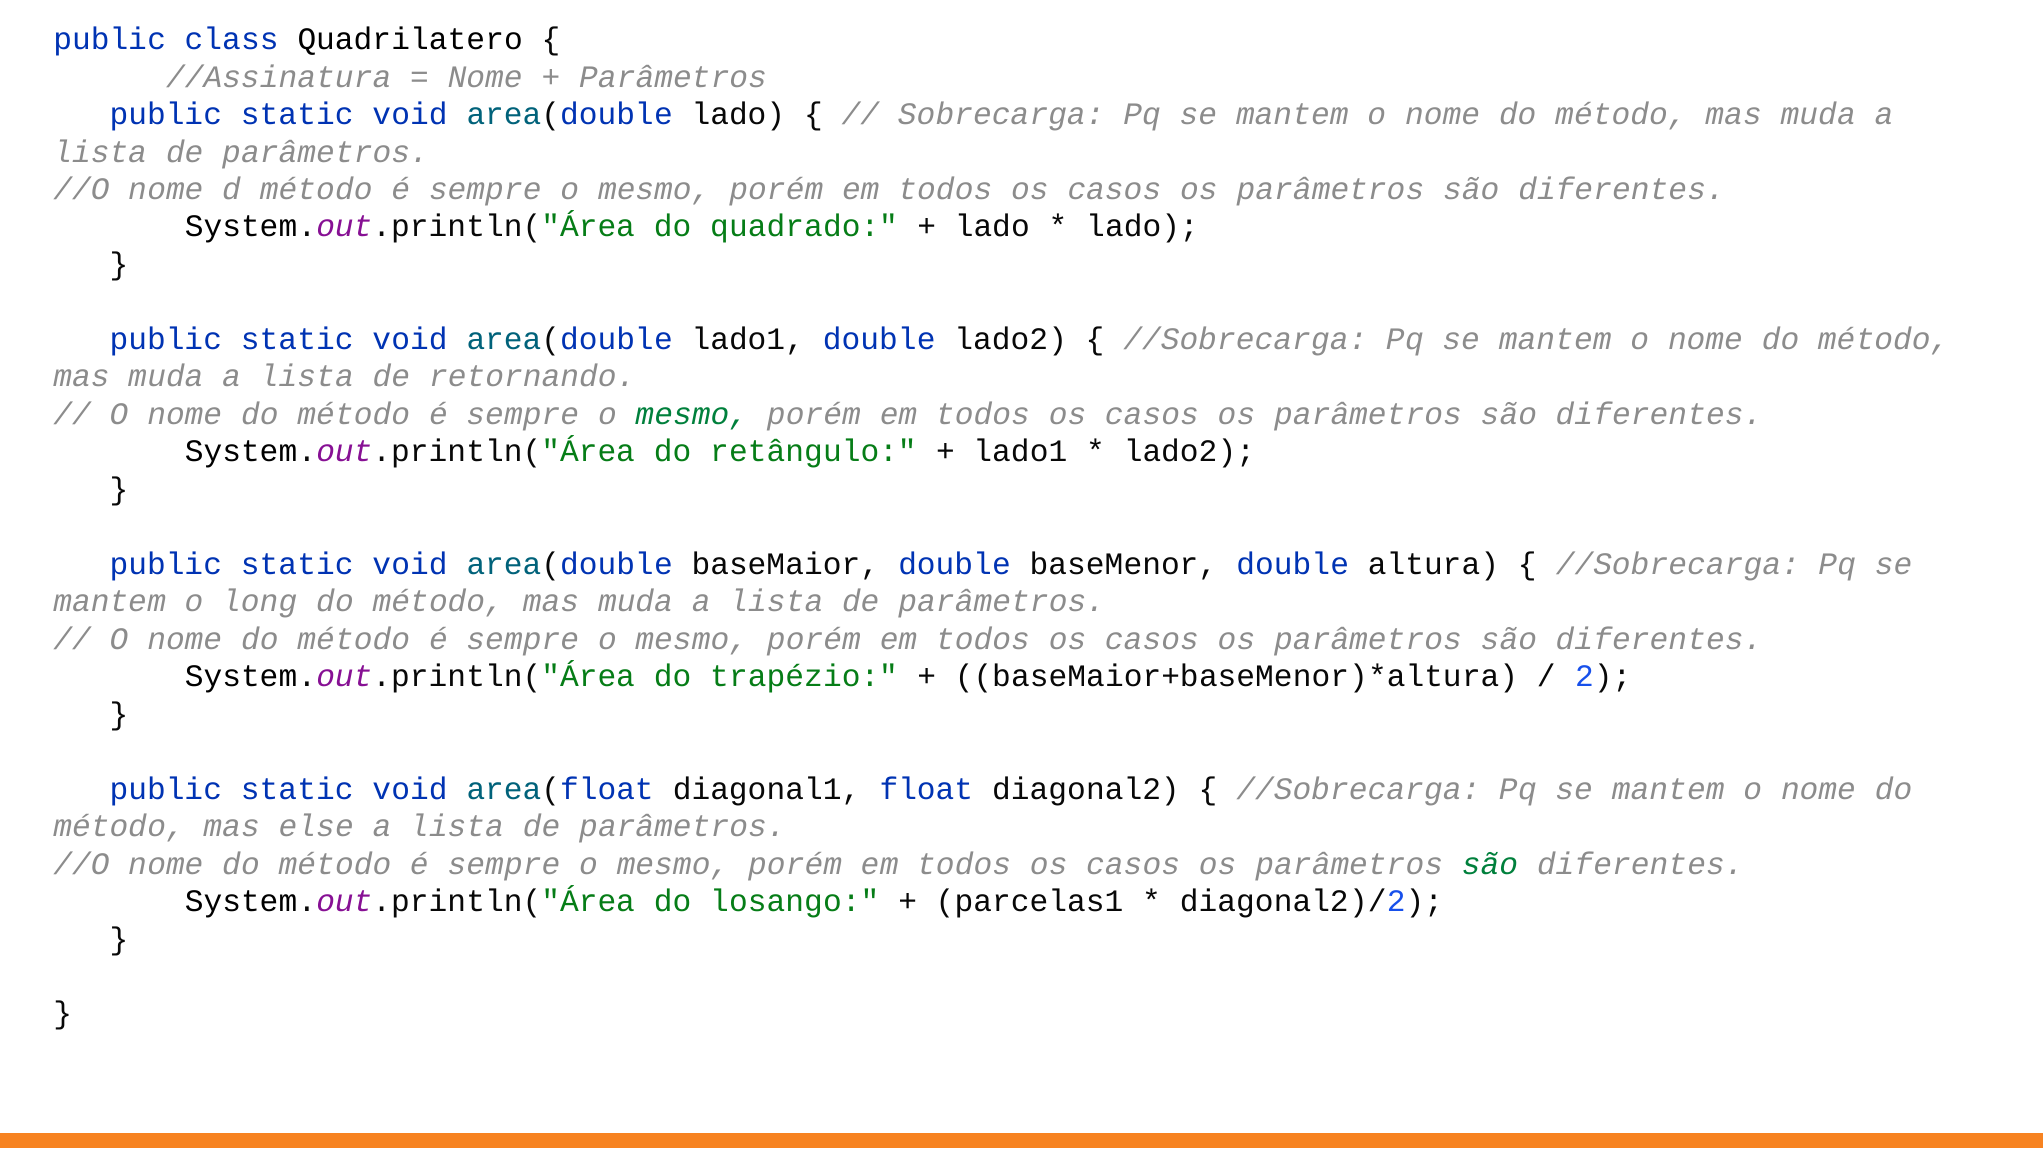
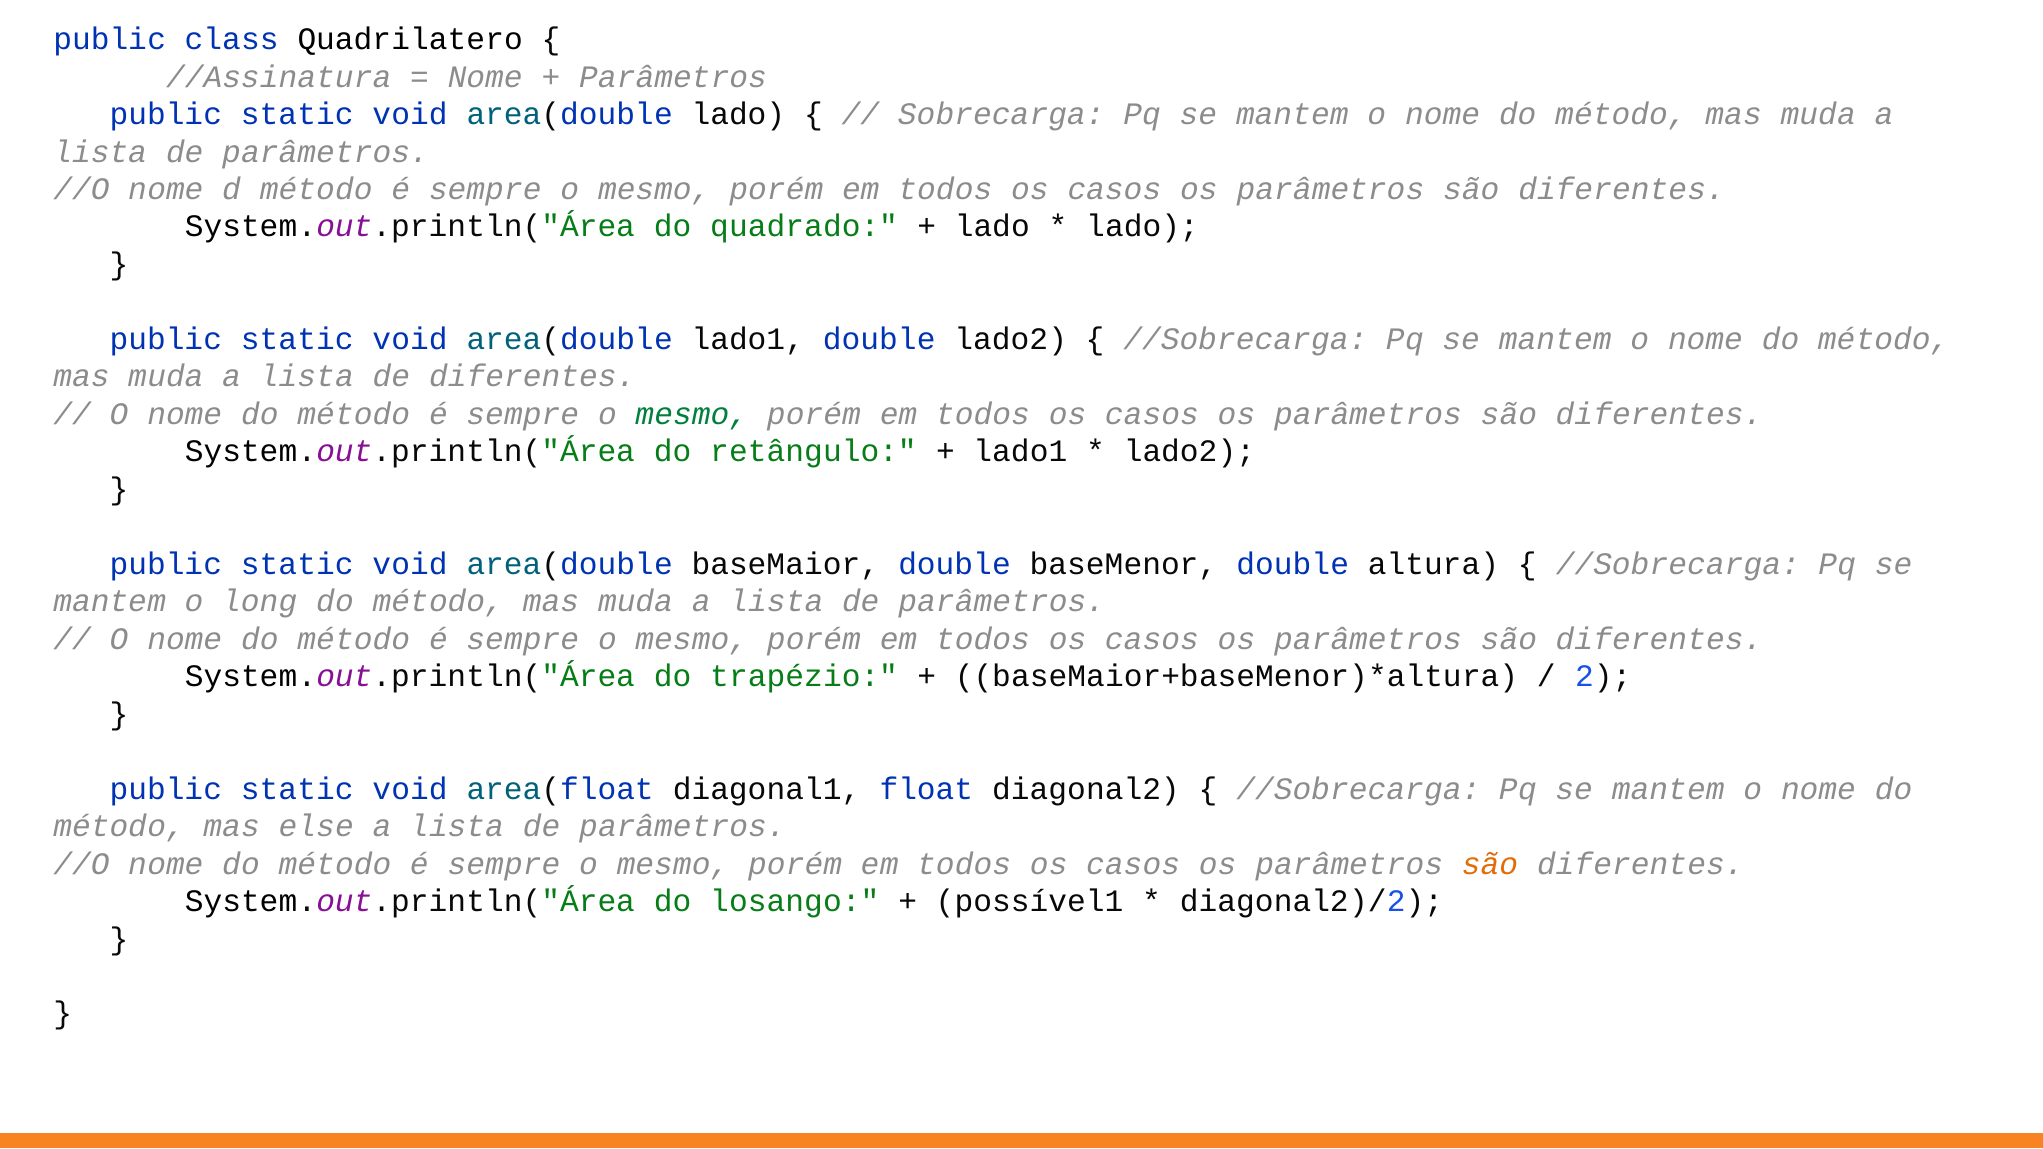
de retornando: retornando -> diferentes
são at (1490, 864) colour: green -> orange
parcelas1: parcelas1 -> possível1
